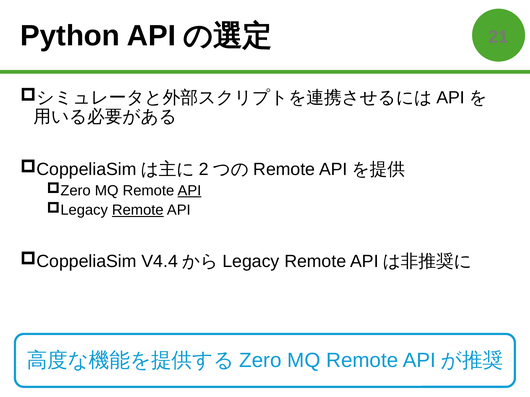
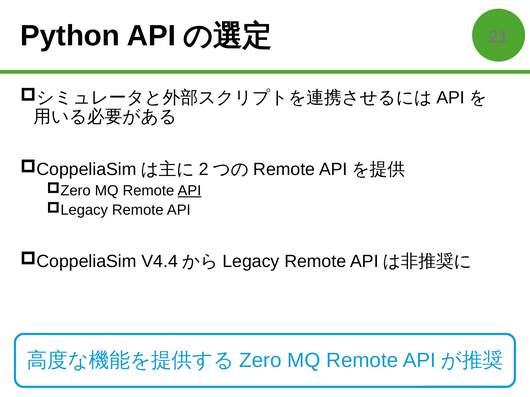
Remote at (138, 210) underline: present -> none
